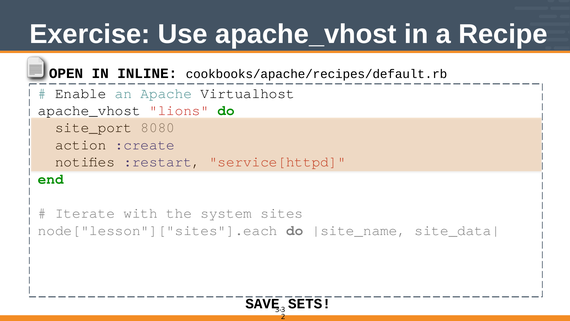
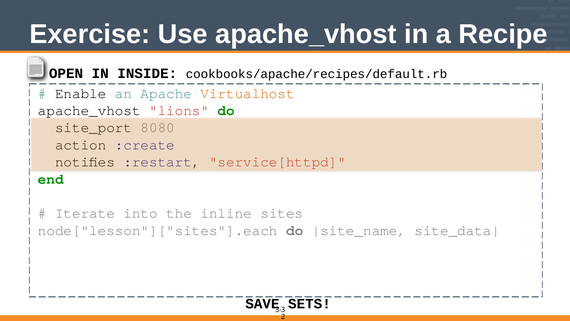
INLINE: INLINE -> INSIDE
Virtualhost colour: black -> orange
with: with -> into
system: system -> inline
